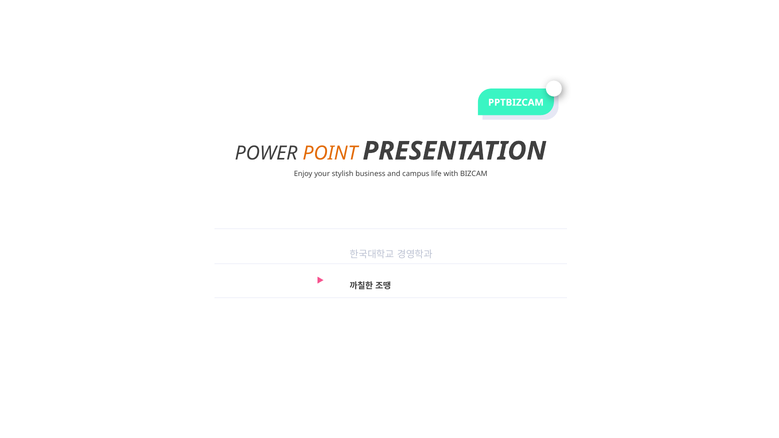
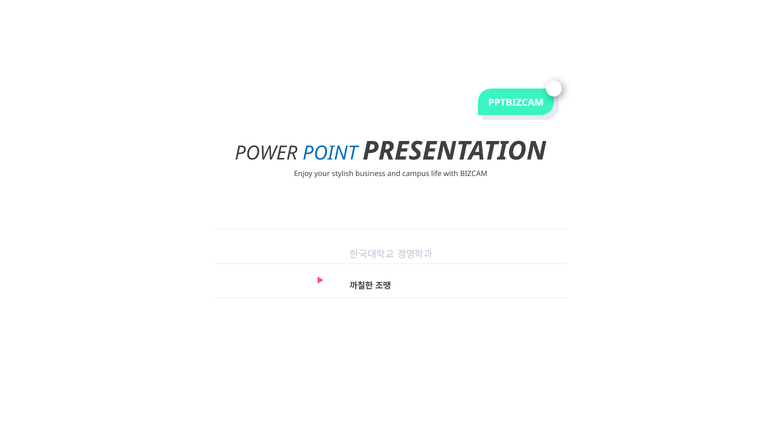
POINT colour: orange -> blue
